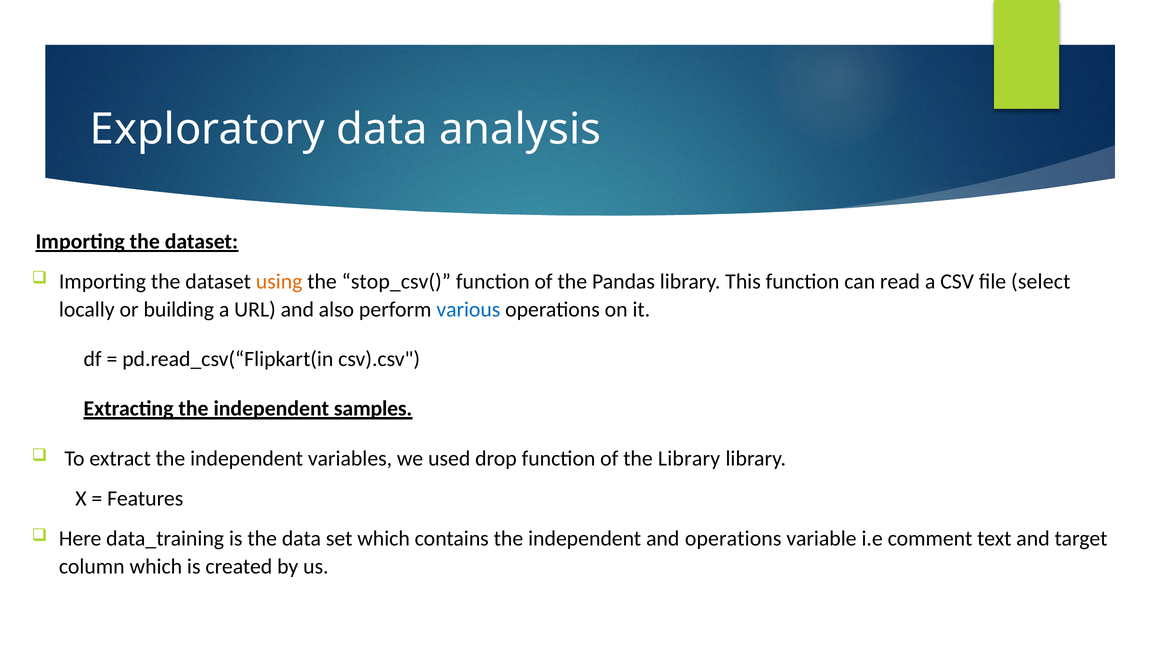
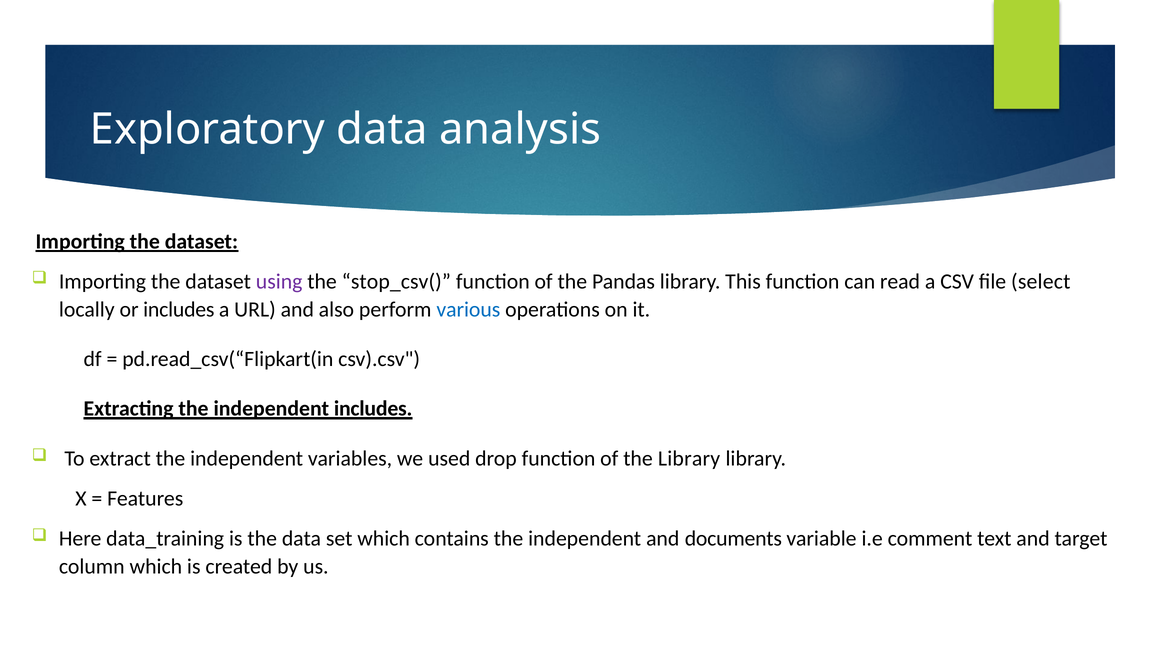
using colour: orange -> purple
or building: building -> includes
independent samples: samples -> includes
and operations: operations -> documents
